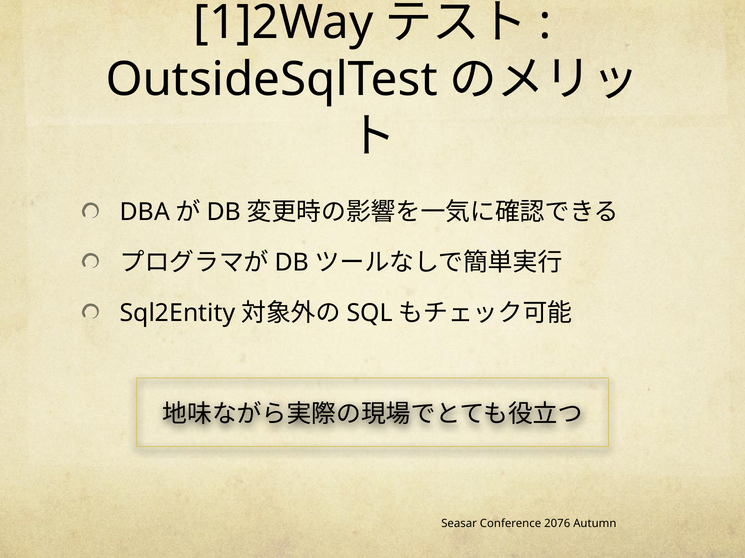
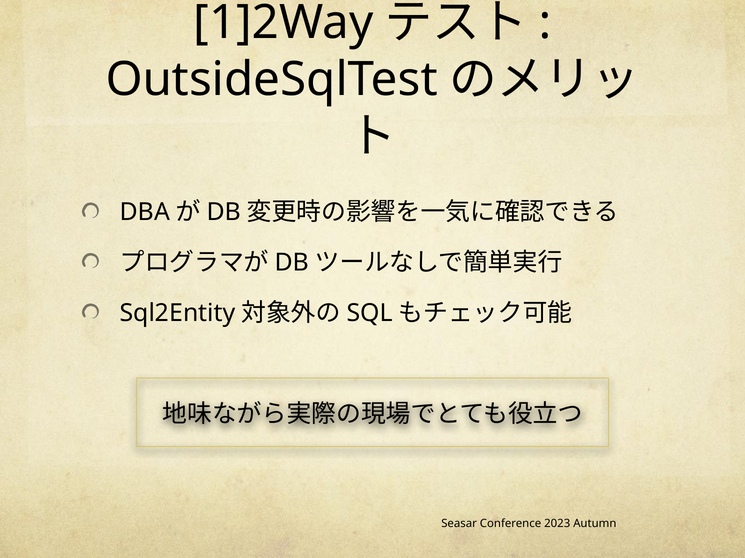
2076: 2076 -> 2023
